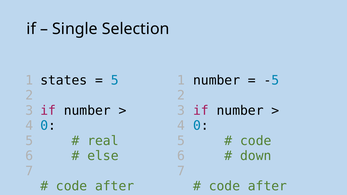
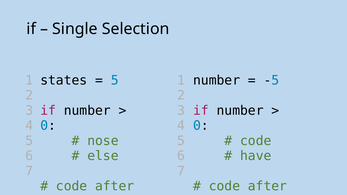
real: real -> nose
down: down -> have
